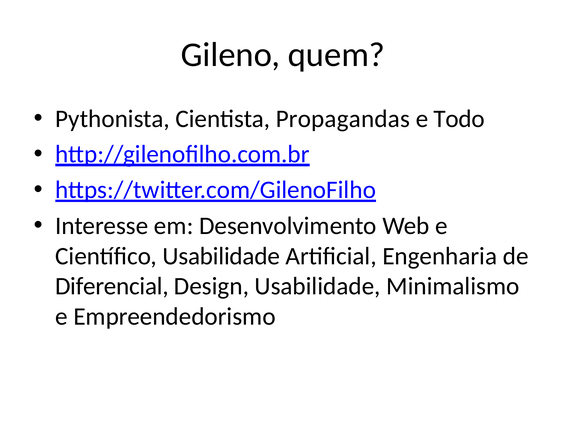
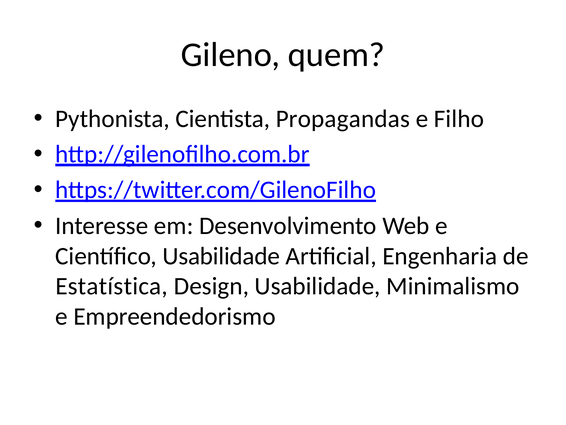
Todo: Todo -> Filho
Diferencial: Diferencial -> Estatística
